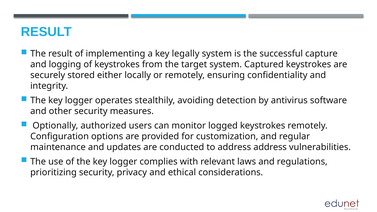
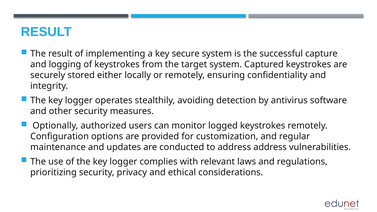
legally: legally -> secure
